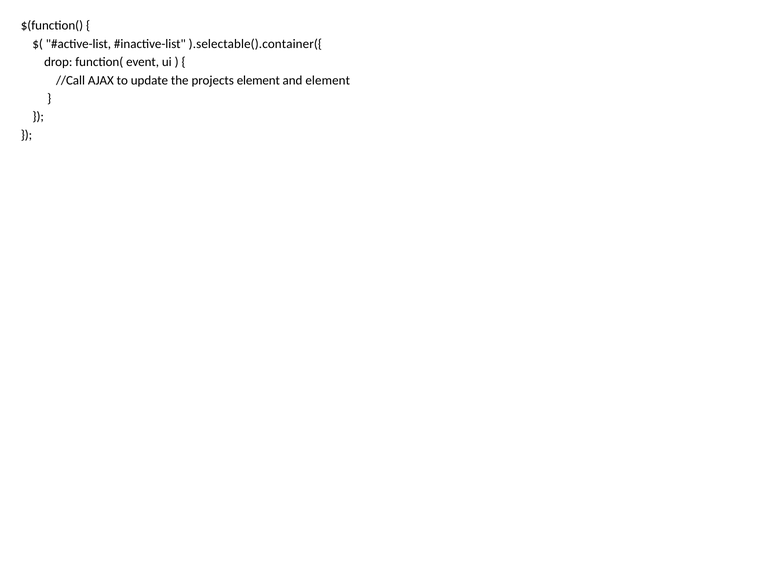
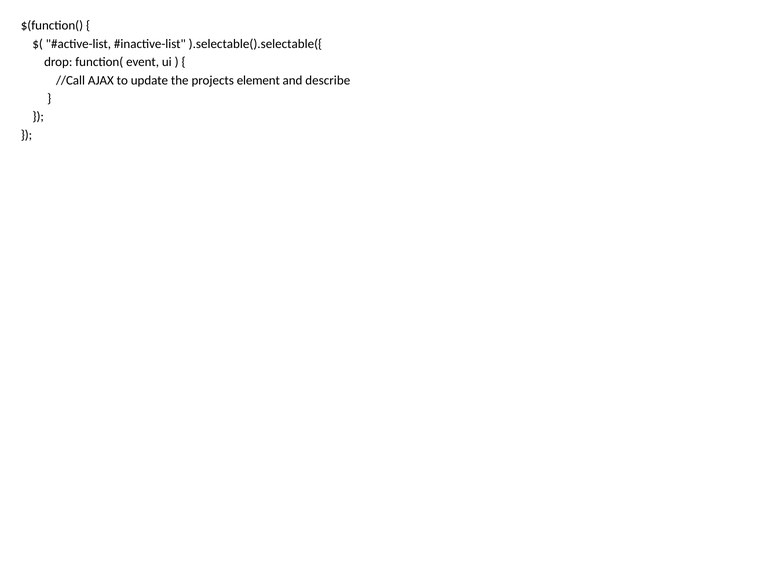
).selectable().container({: ).selectable().container({ -> ).selectable().selectable({
and element: element -> describe
